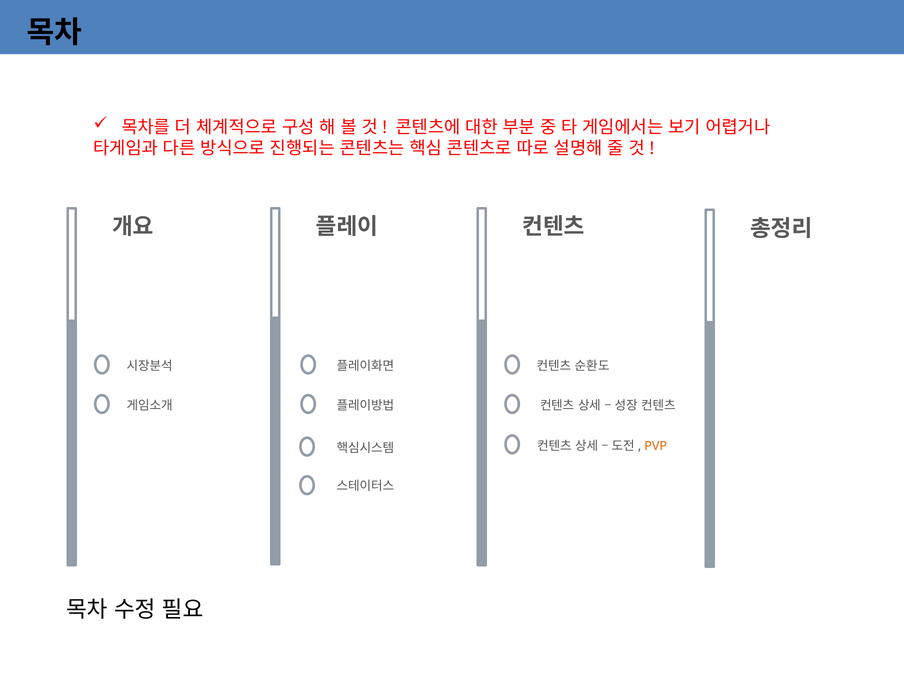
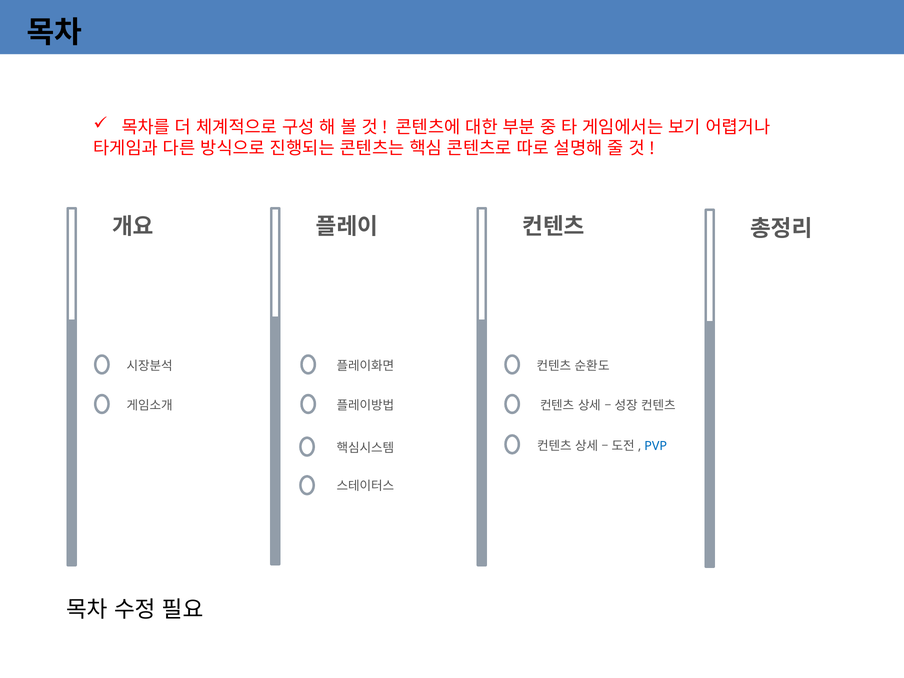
PVP colour: orange -> blue
